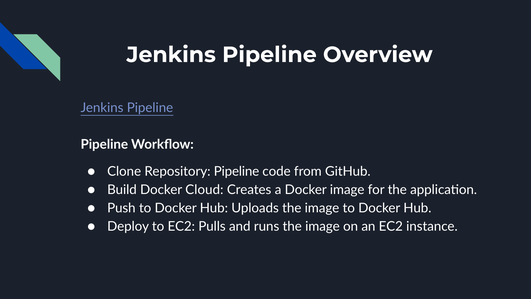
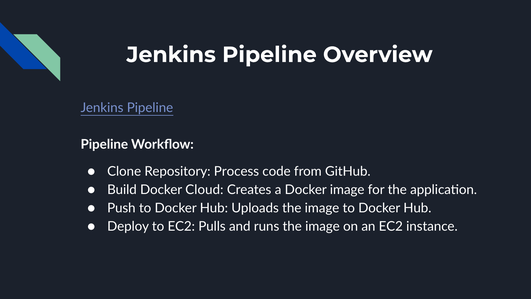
Repository Pipeline: Pipeline -> Process
